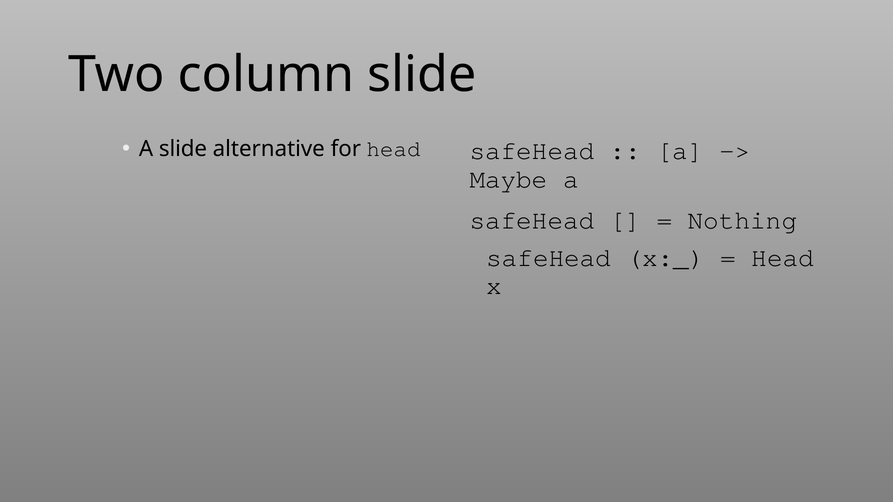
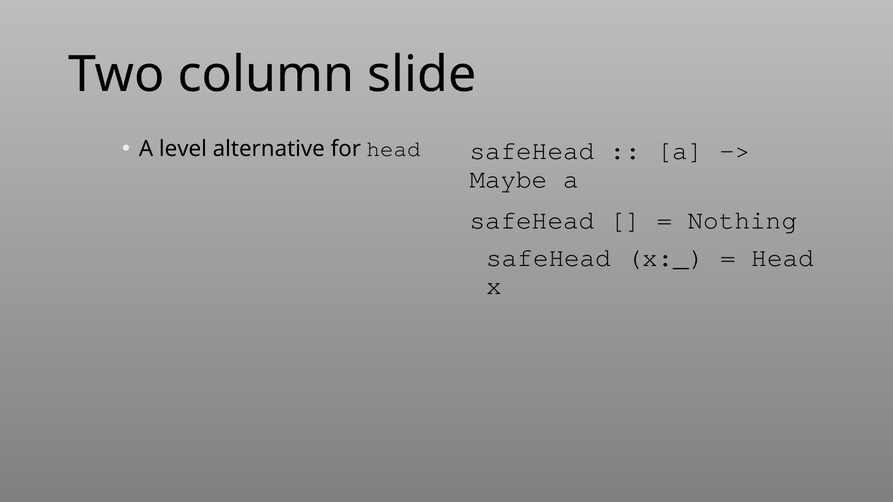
A slide: slide -> level
